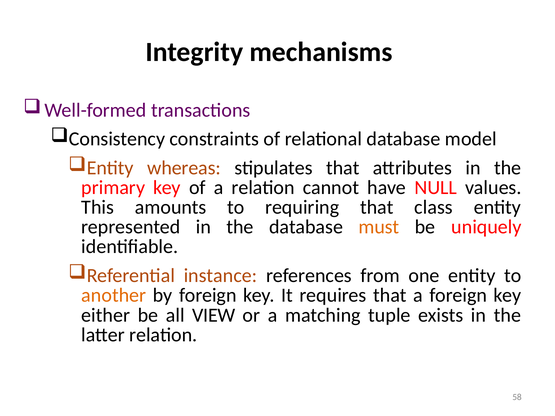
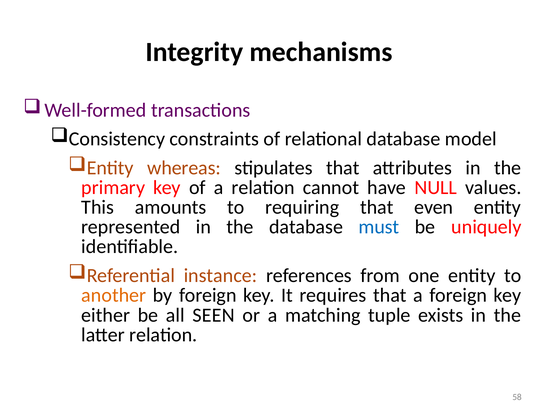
class: class -> even
must colour: orange -> blue
VIEW: VIEW -> SEEN
